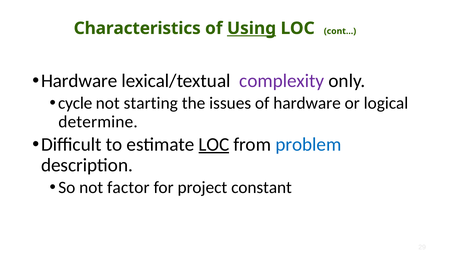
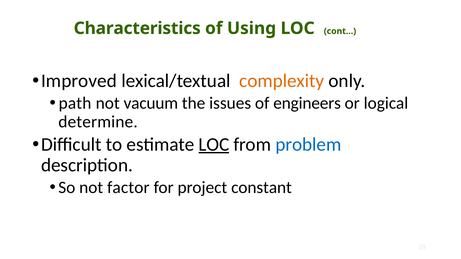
Using underline: present -> none
Hardware at (79, 81): Hardware -> Improved
complexity colour: purple -> orange
cycle: cycle -> path
starting: starting -> vacuum
of hardware: hardware -> engineers
